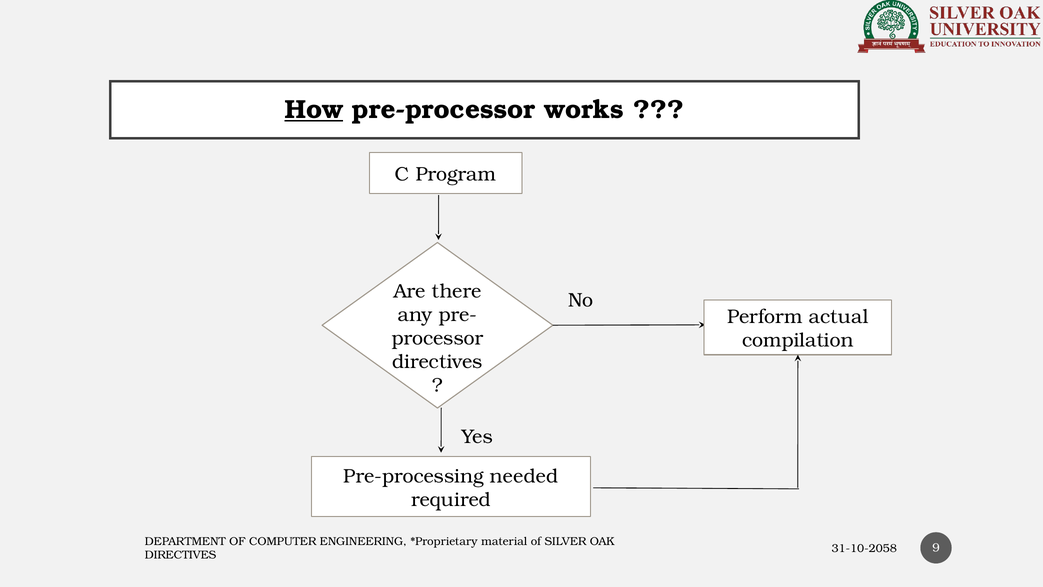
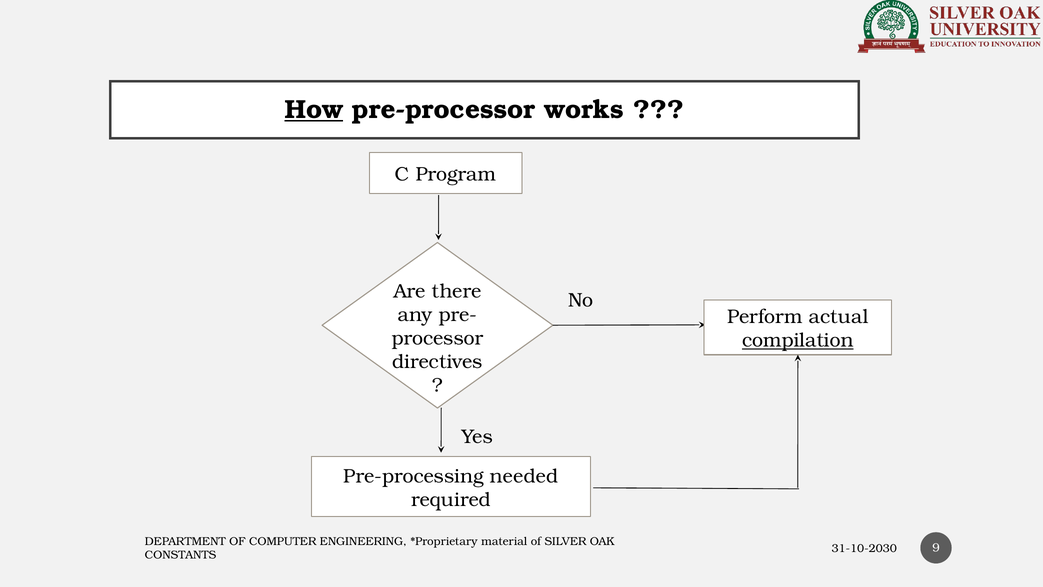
compilation underline: none -> present
31-10-2058: 31-10-2058 -> 31-10-2030
DIRECTIVES at (180, 555): DIRECTIVES -> CONSTANTS
